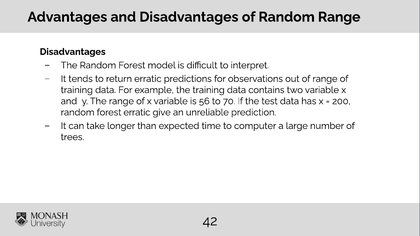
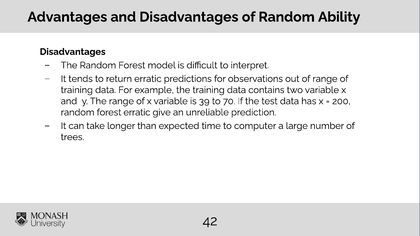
Random Range: Range -> Ability
56: 56 -> 39
